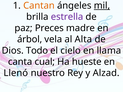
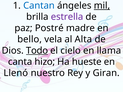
Cantan colour: orange -> blue
Preces: Preces -> Postré
árbol: árbol -> bello
Todo underline: none -> present
cual: cual -> hizo
Alzad: Alzad -> Giran
